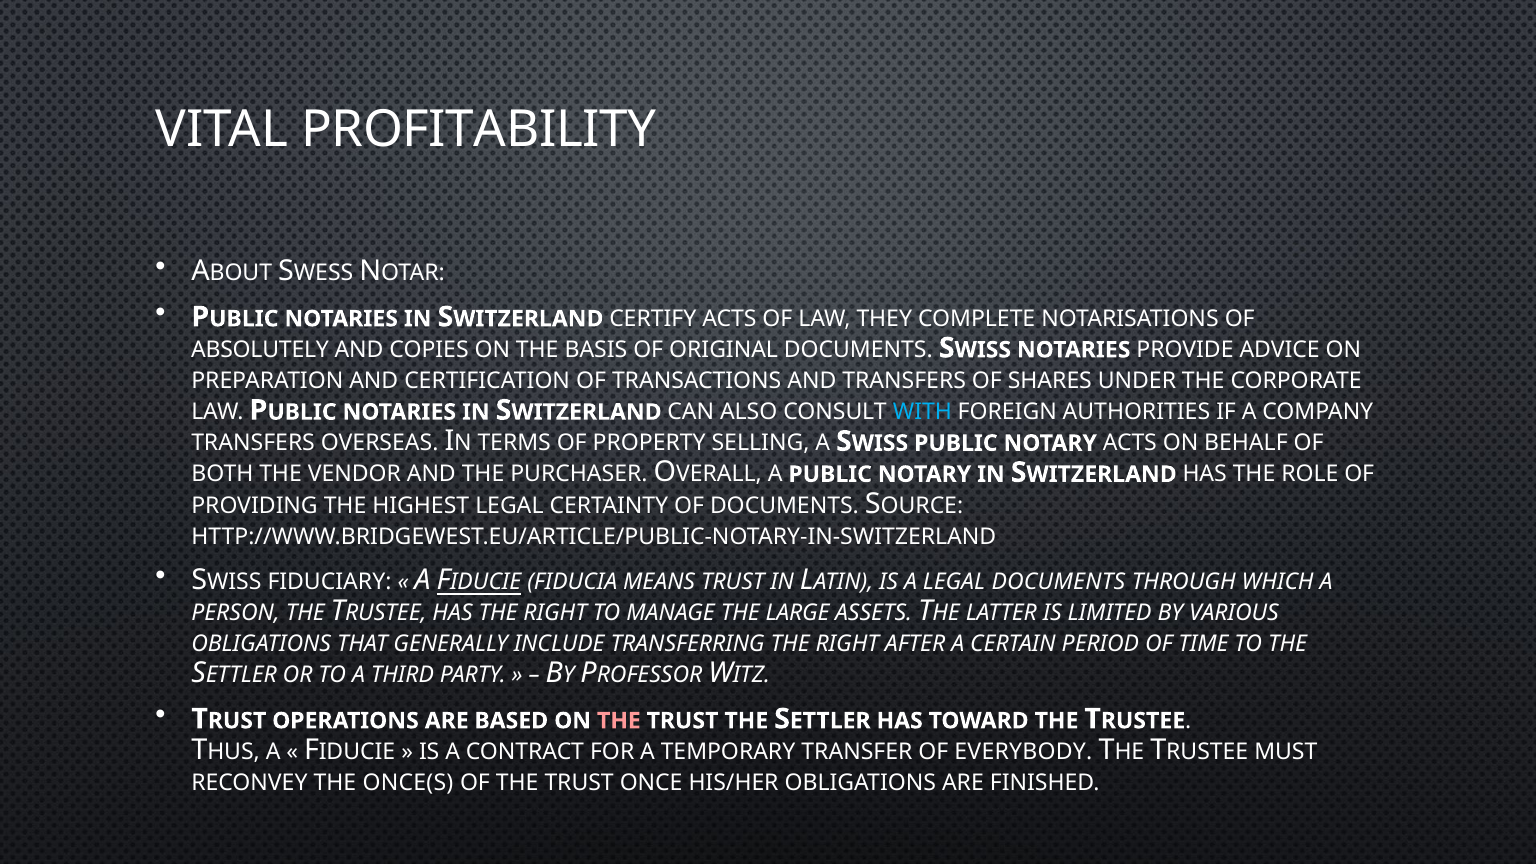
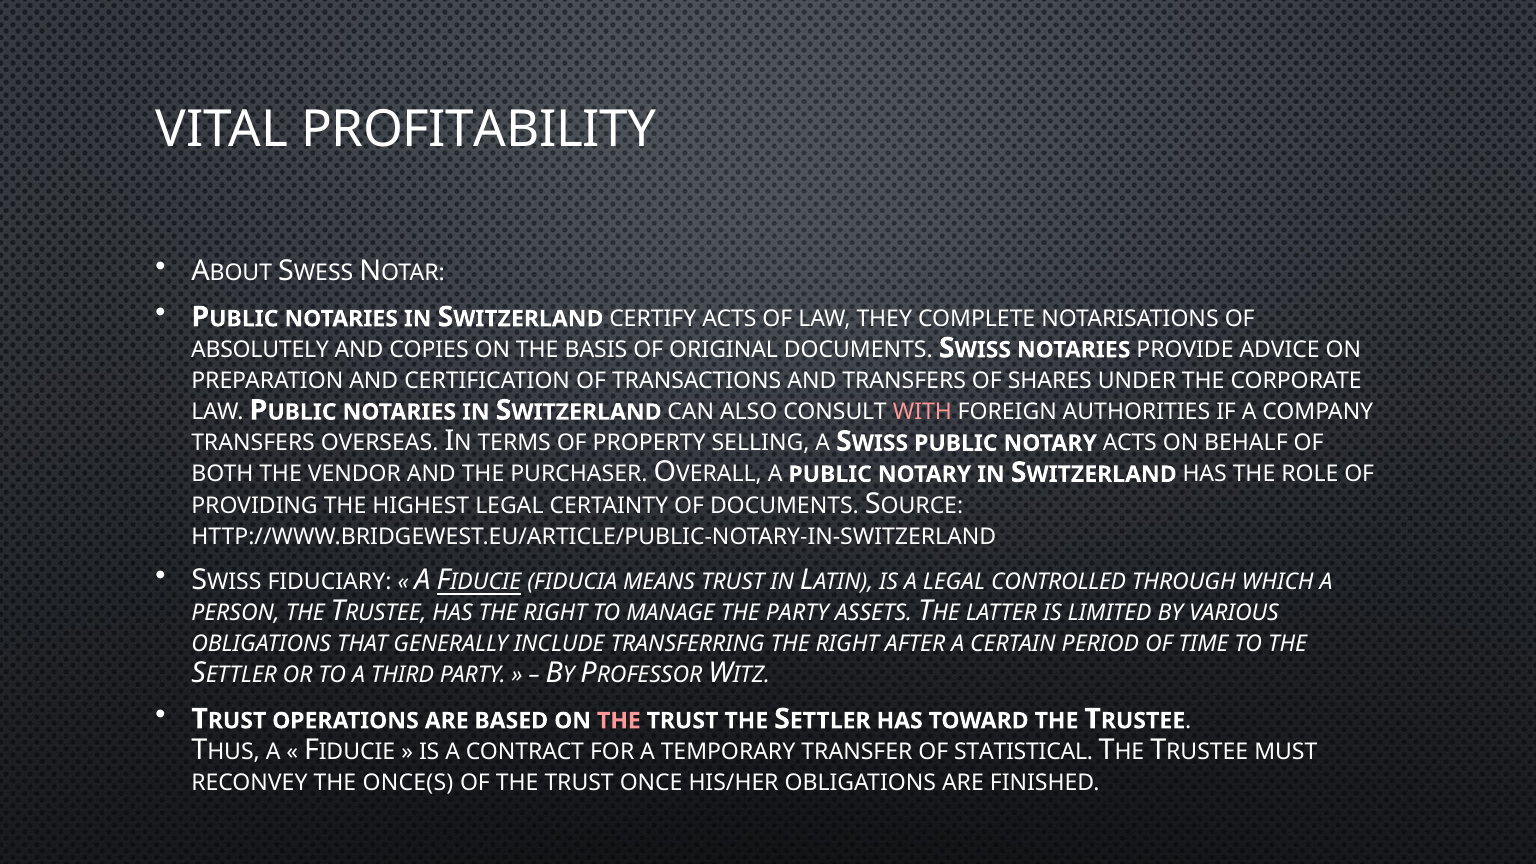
WITH colour: light blue -> pink
LEGAL DOCUMENTS: DOCUMENTS -> CONTROLLED
THE LARGE: LARGE -> PARTY
EVERYBODY: EVERYBODY -> STATISTICAL
